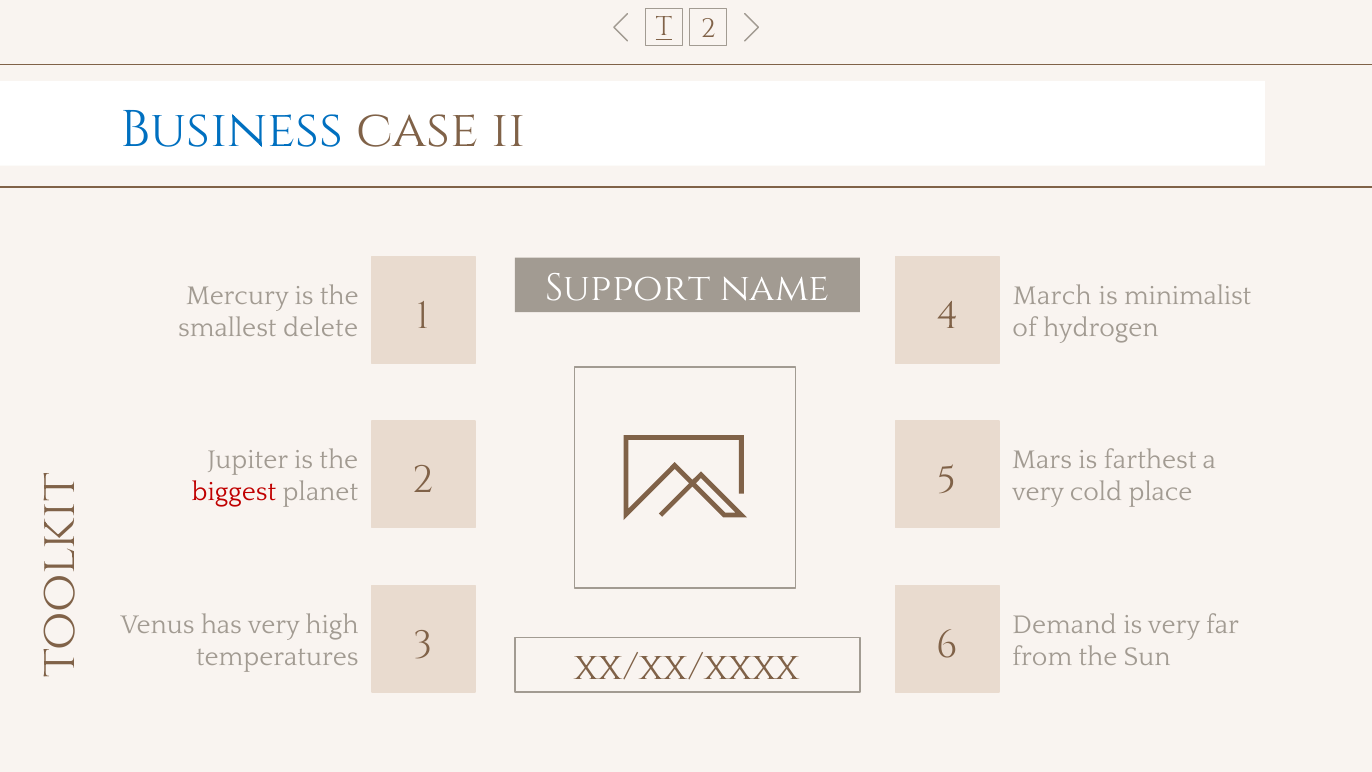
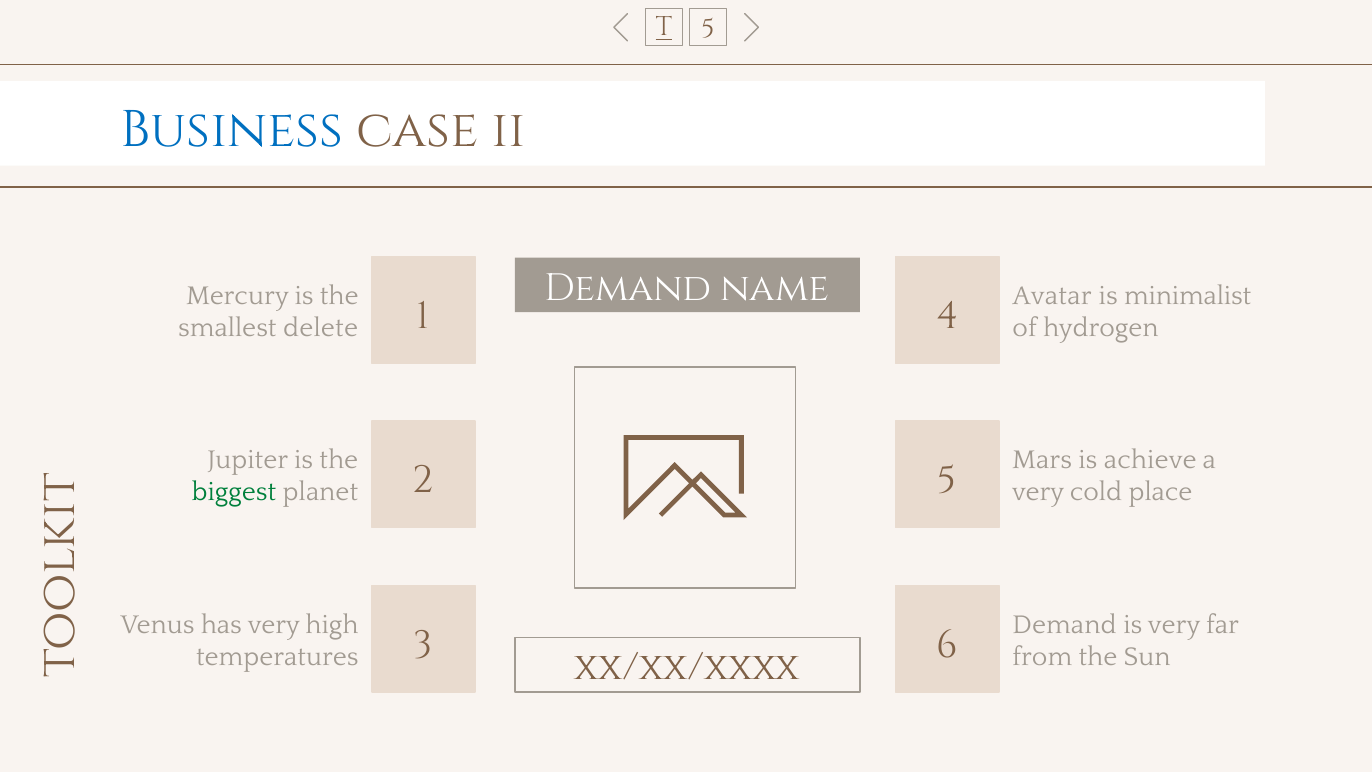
T 2: 2 -> 5
Support at (628, 287): Support -> Demand
March: March -> Avatar
farthest: farthest -> achieve
biggest colour: red -> green
